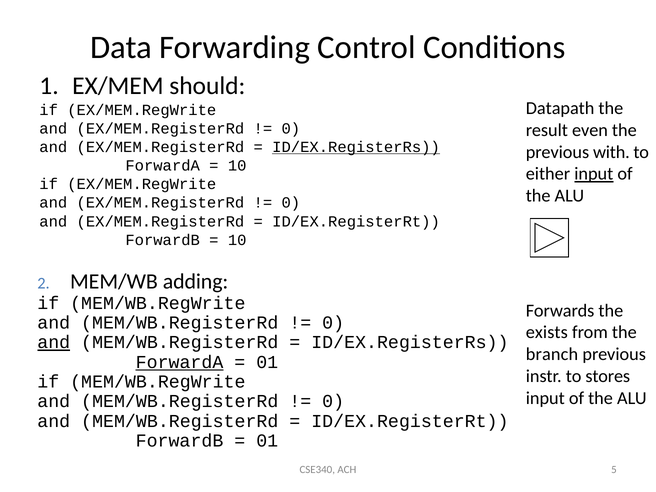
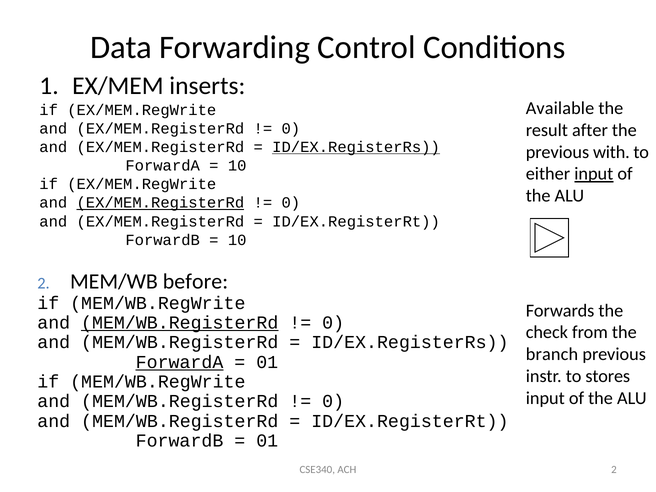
should: should -> inserts
Datapath: Datapath -> Available
even: even -> after
EX/MEM.RegisterRd at (160, 203) underline: none -> present
adding: adding -> before
MEM/WB.RegisterRd at (180, 323) underline: none -> present
exists: exists -> check
and at (54, 342) underline: present -> none
ACH 5: 5 -> 2
